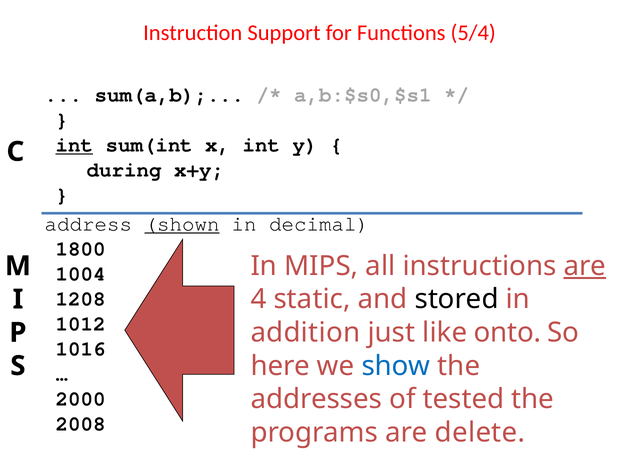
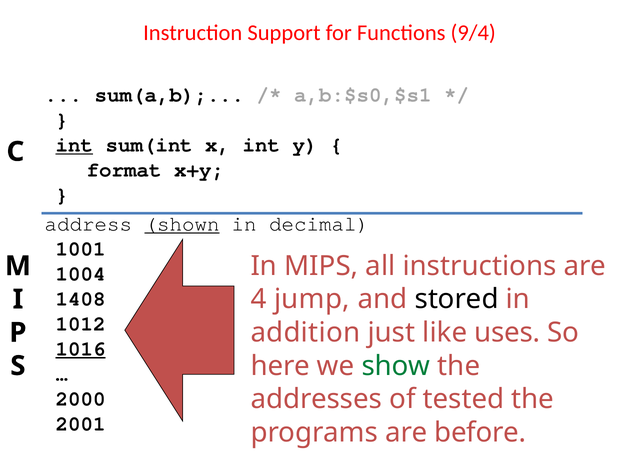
5/4: 5/4 -> 9/4
during: during -> format
1800: 1800 -> 1001
are at (585, 266) underline: present -> none
1208: 1208 -> 1408
static: static -> jump
onto: onto -> uses
1016 underline: none -> present
show colour: blue -> green
2008: 2008 -> 2001
delete: delete -> before
